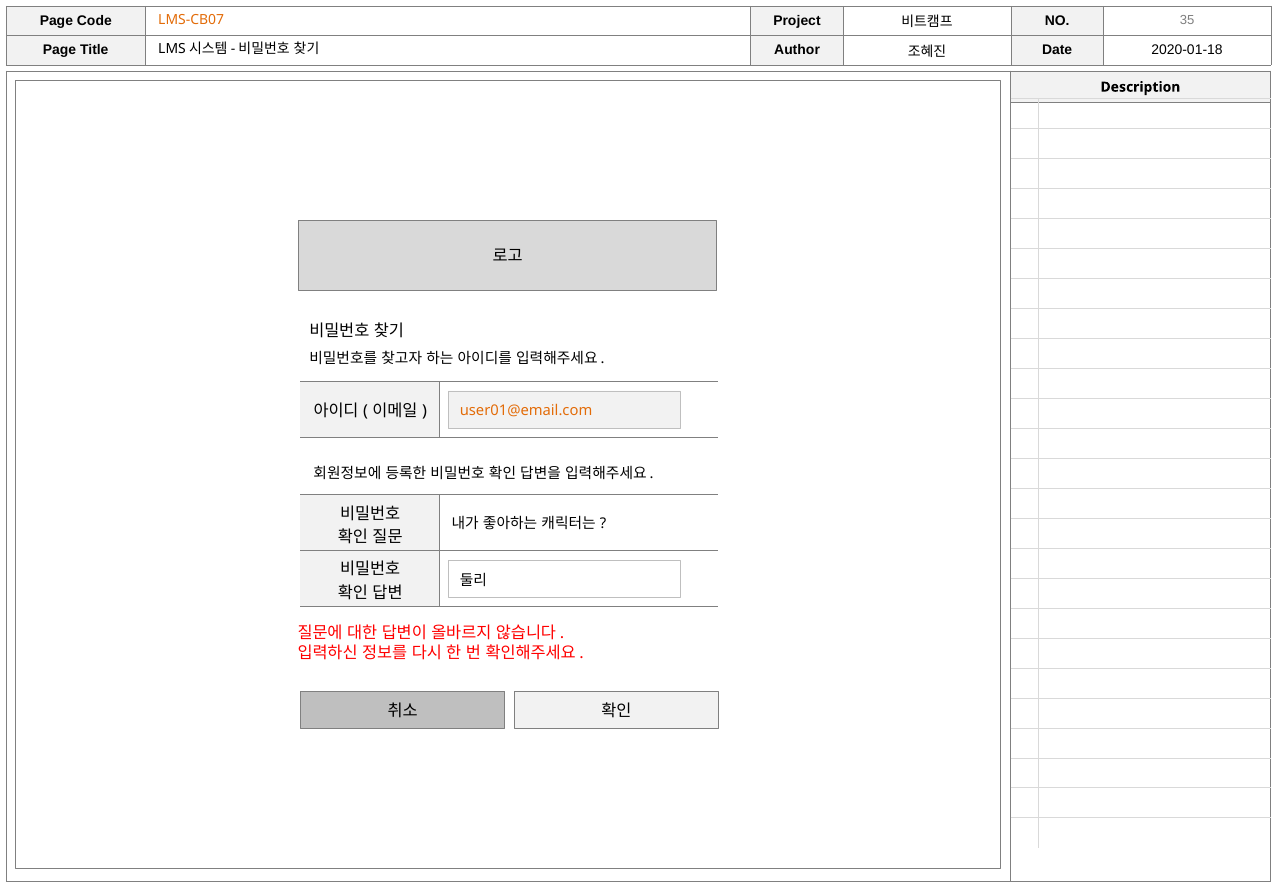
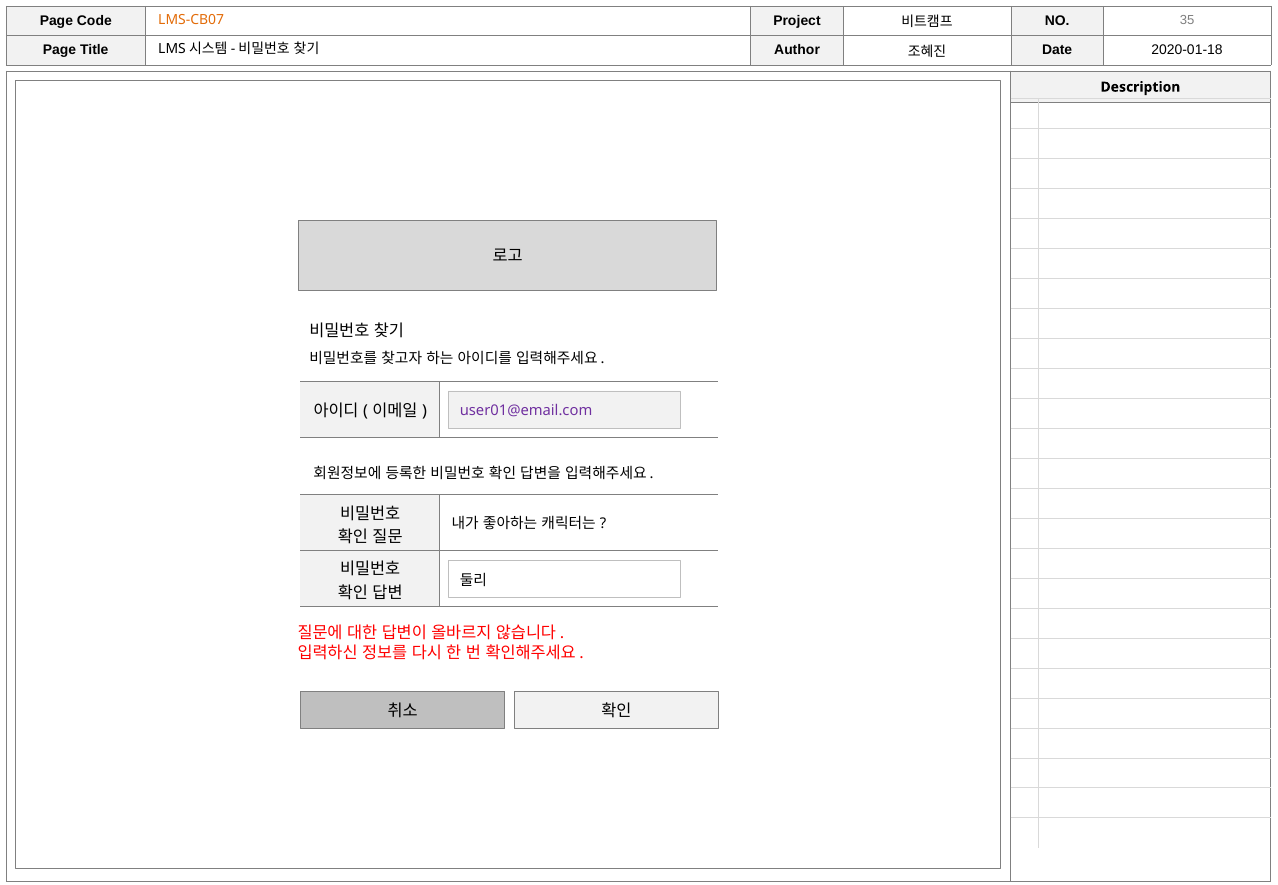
user01@email.com colour: orange -> purple
